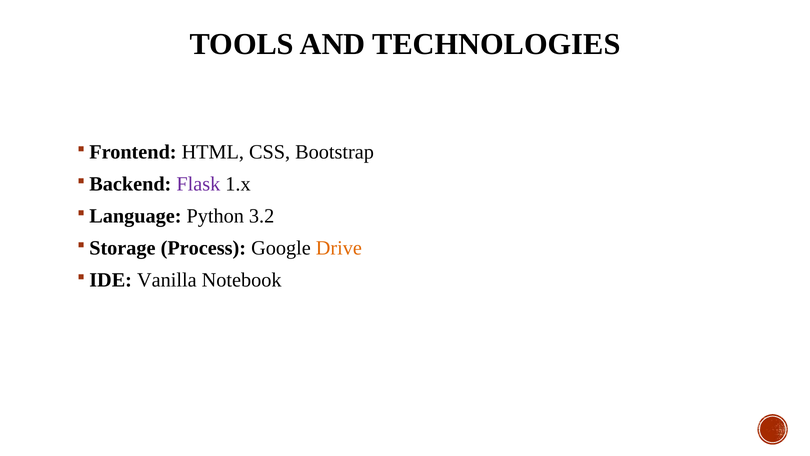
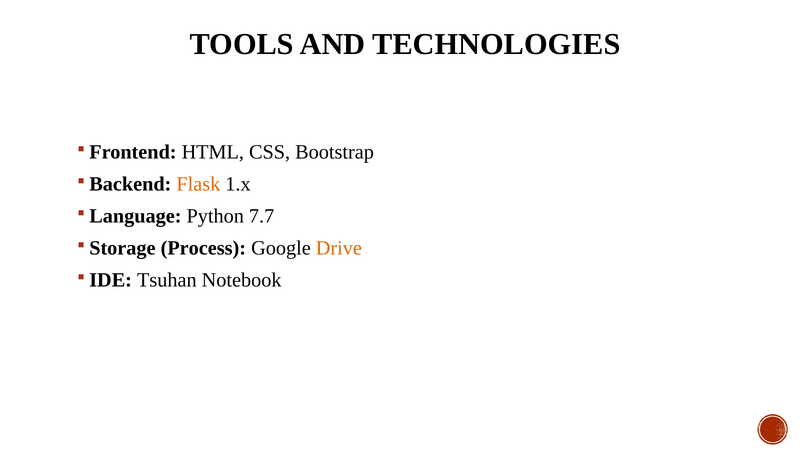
Flask colour: purple -> orange
3.2: 3.2 -> 7.7
Vanilla: Vanilla -> Tsuhan
